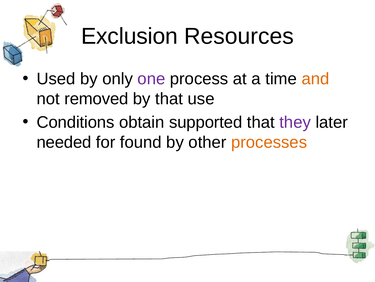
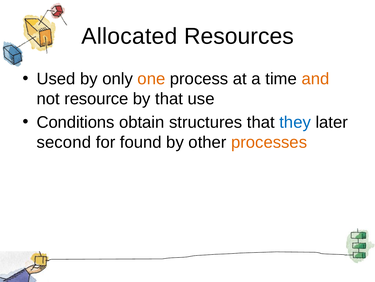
Exclusion: Exclusion -> Allocated
one colour: purple -> orange
removed: removed -> resource
supported: supported -> structures
they colour: purple -> blue
needed: needed -> second
